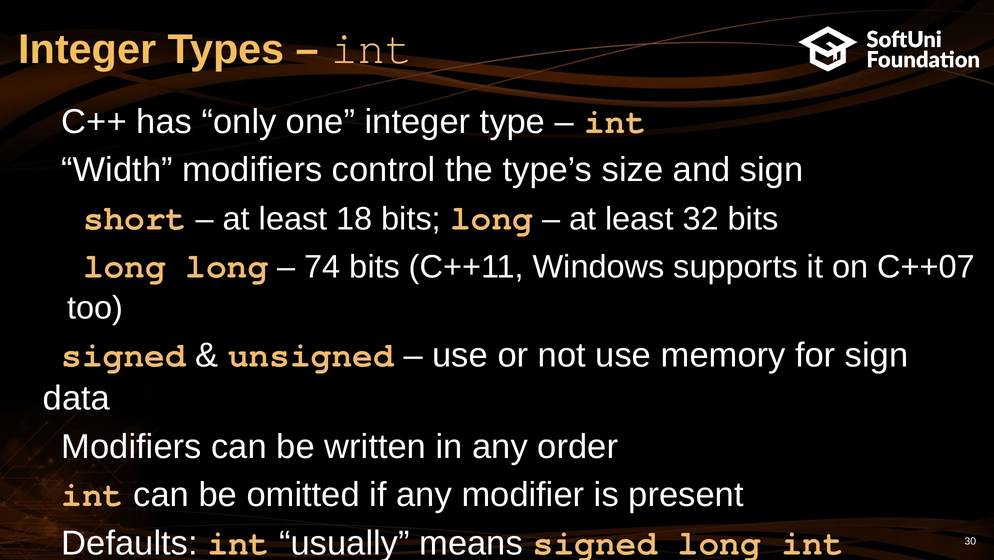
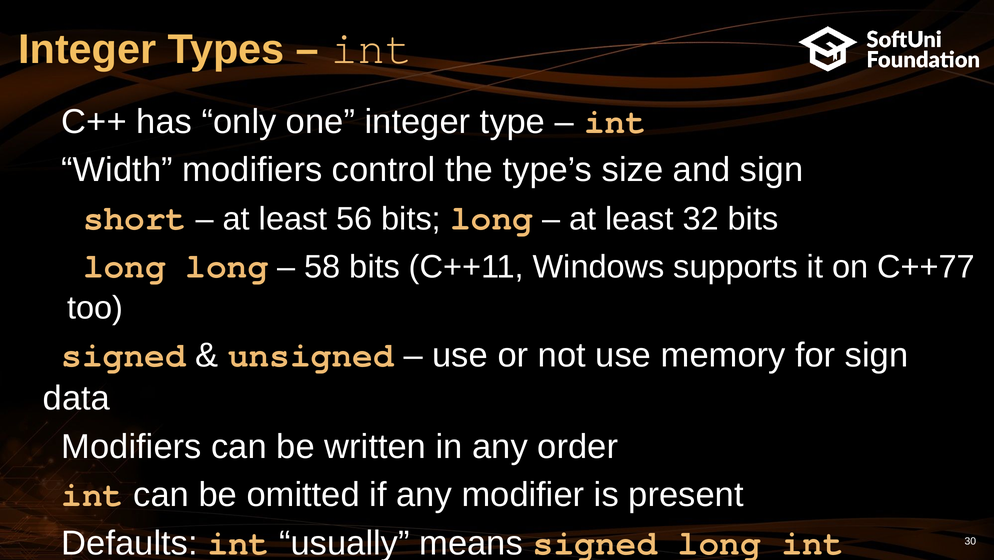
18: 18 -> 56
74: 74 -> 58
C++07: C++07 -> C++77
